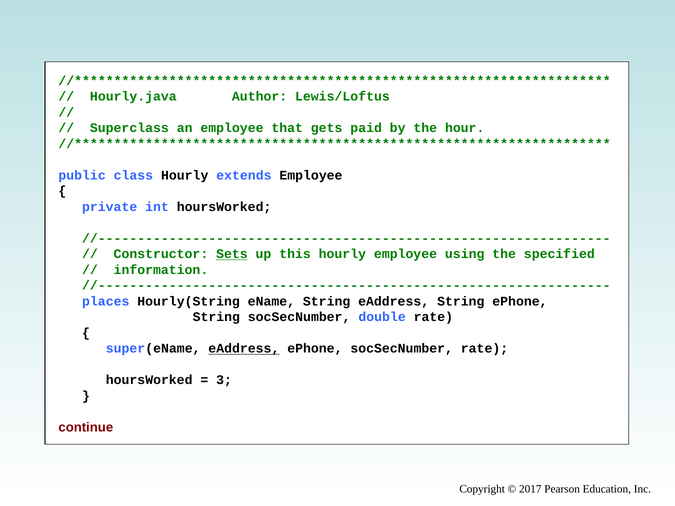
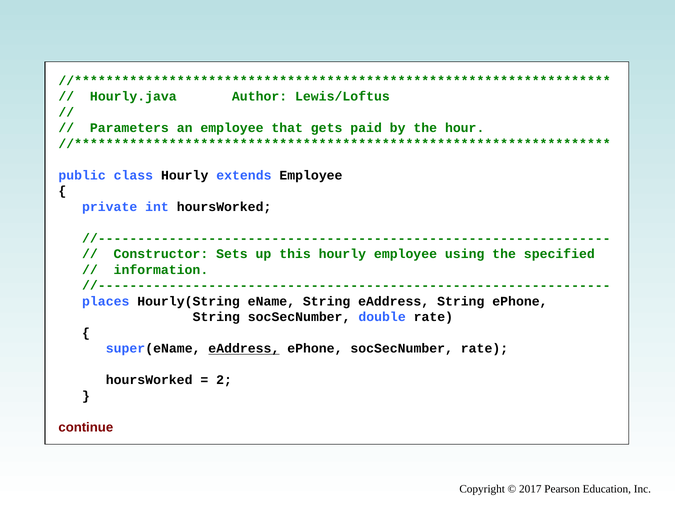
Superclass: Superclass -> Parameters
Sets underline: present -> none
3: 3 -> 2
